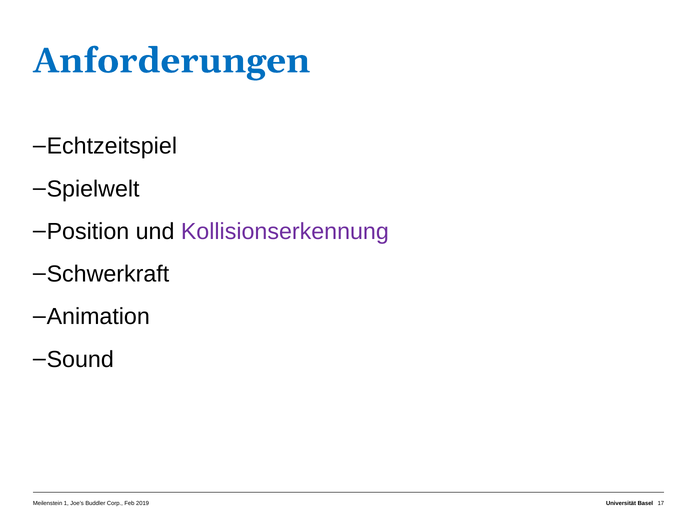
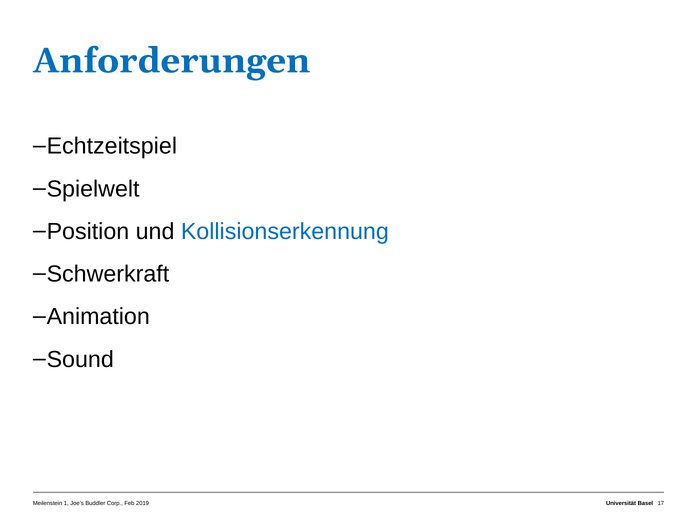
Kollisionserkennung colour: purple -> blue
